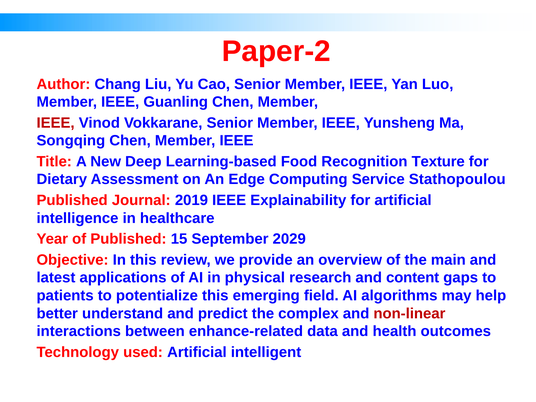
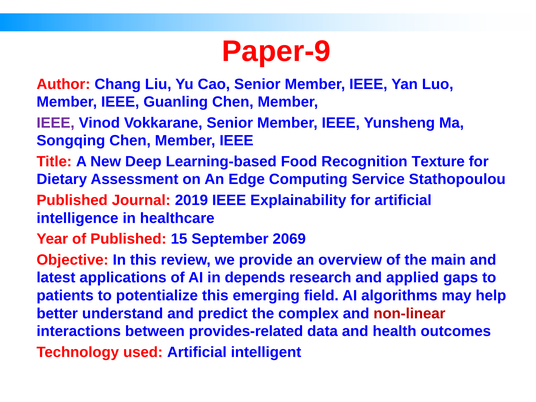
Paper-2: Paper-2 -> Paper-9
IEEE at (56, 123) colour: red -> purple
2029: 2029 -> 2069
physical: physical -> depends
content: content -> applied
enhance-related: enhance-related -> provides-related
